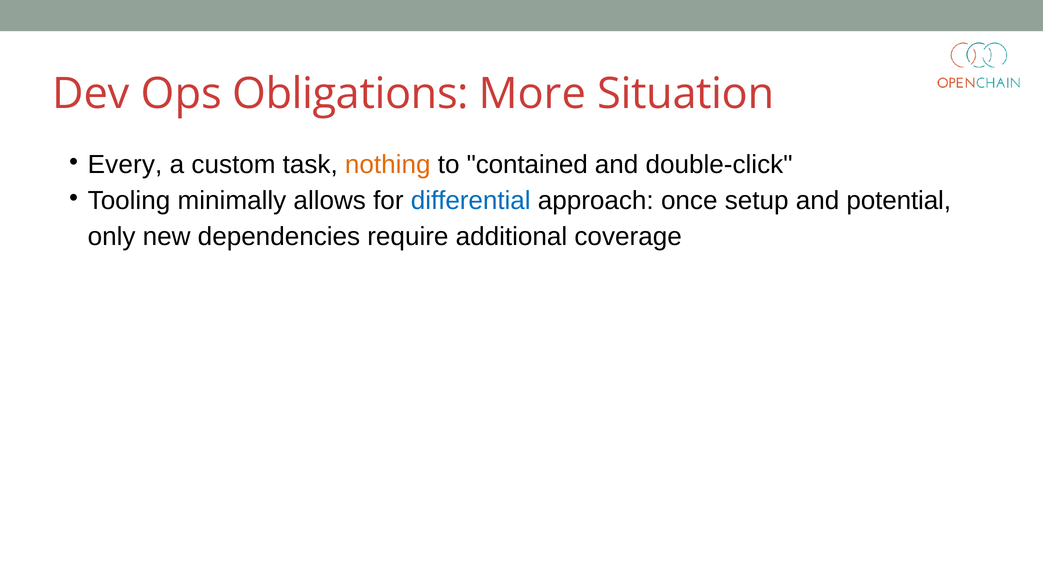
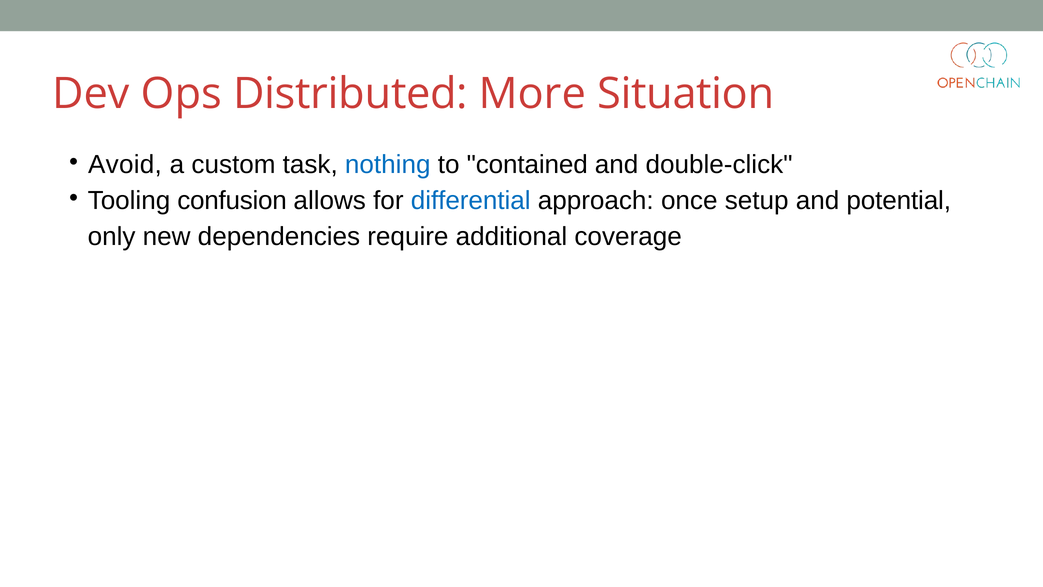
Obligations: Obligations -> Distributed
Every: Every -> Avoid
nothing colour: orange -> blue
minimally: minimally -> confusion
